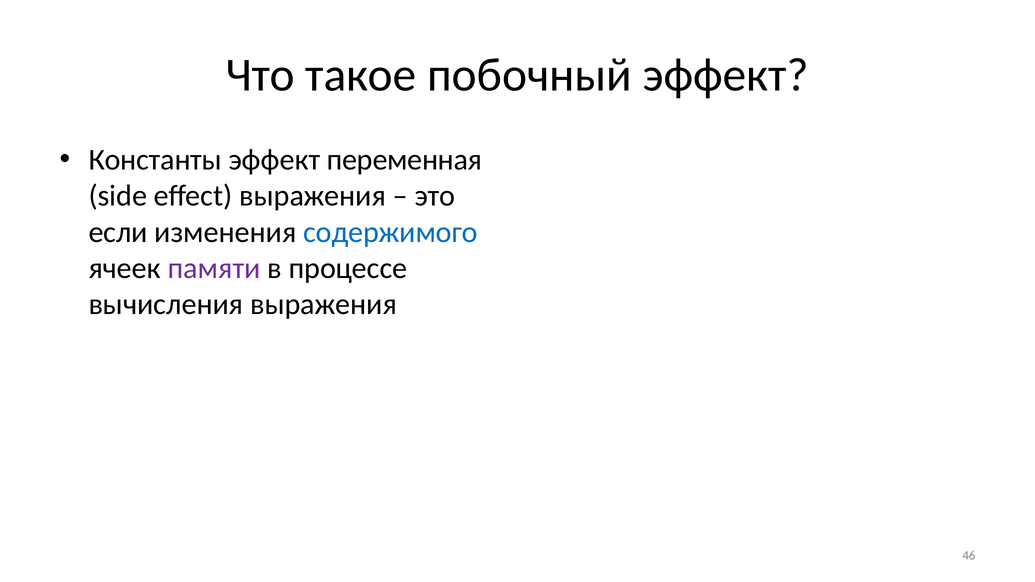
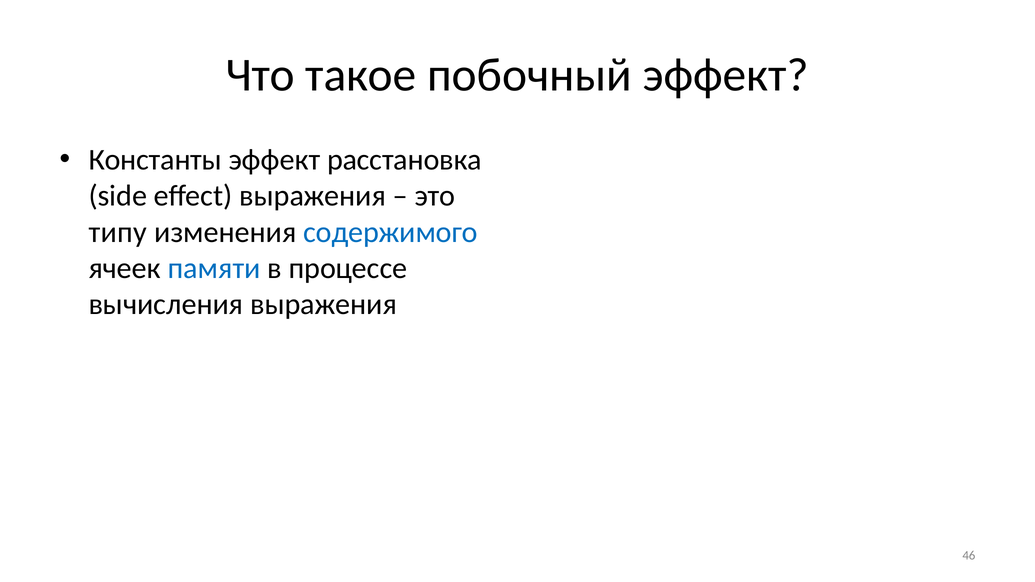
переменная: переменная -> расстановка
если: если -> типу
памяти colour: purple -> blue
